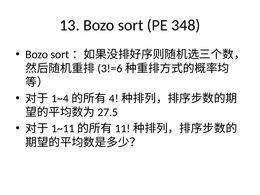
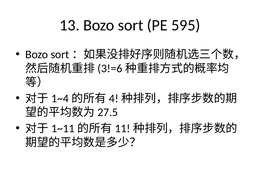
348: 348 -> 595
